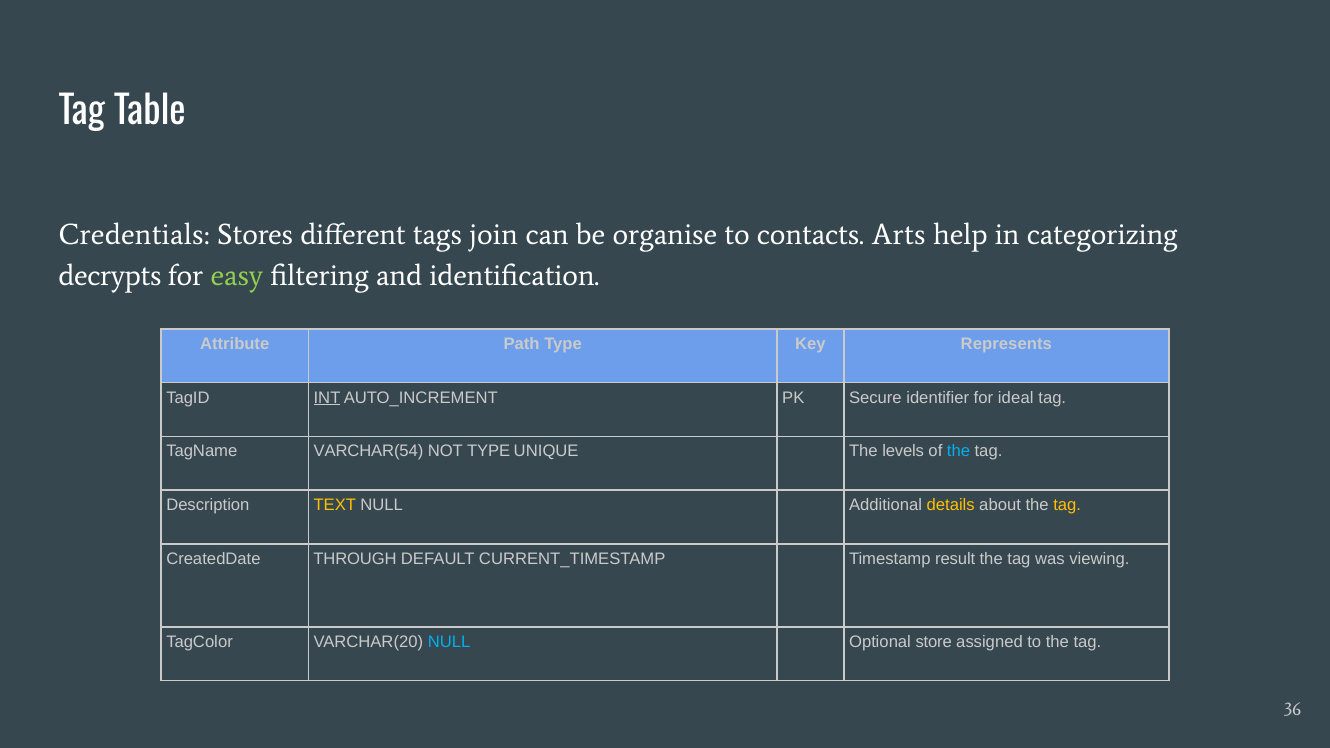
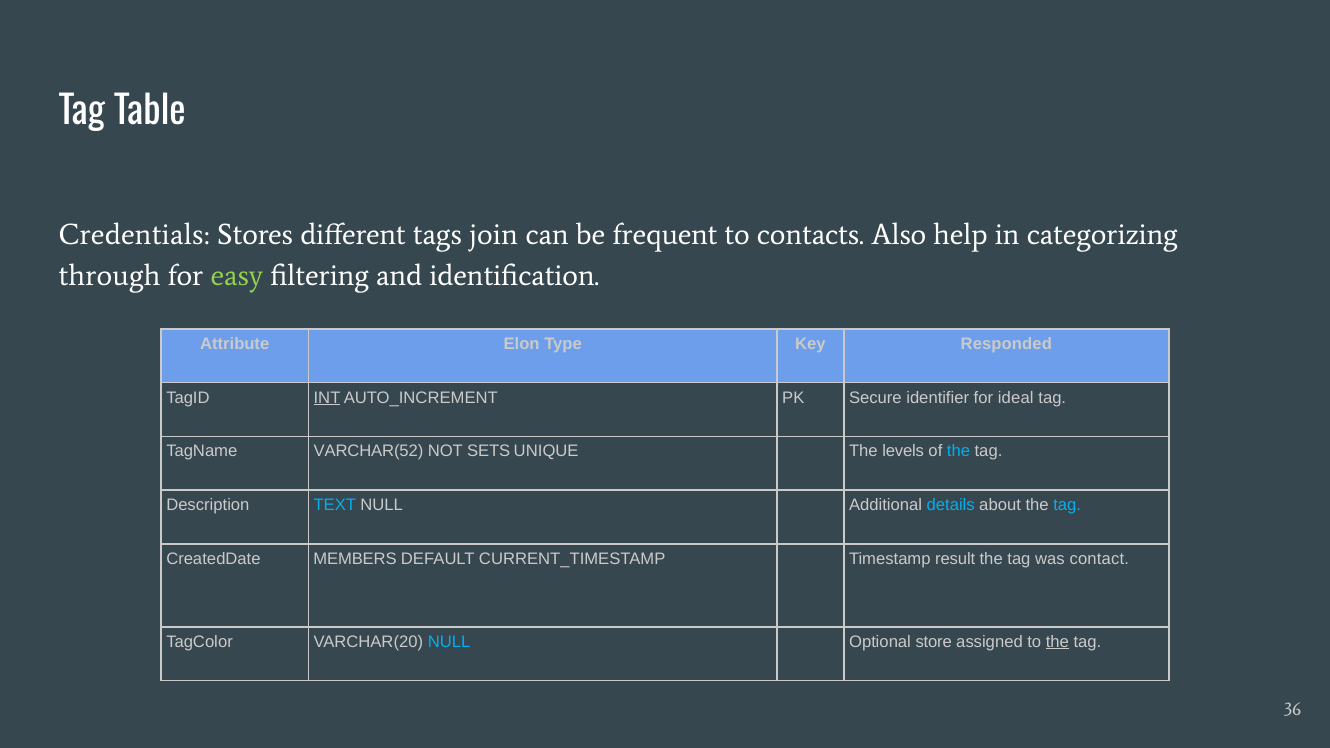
organise: organise -> frequent
Arts: Arts -> Also
decrypts: decrypts -> through
Path: Path -> Elon
Represents: Represents -> Responded
VARCHAR(54: VARCHAR(54 -> VARCHAR(52
NOT TYPE: TYPE -> SETS
TEXT colour: yellow -> light blue
details colour: yellow -> light blue
tag at (1067, 505) colour: yellow -> light blue
THROUGH: THROUGH -> MEMBERS
viewing: viewing -> contact
the at (1057, 642) underline: none -> present
